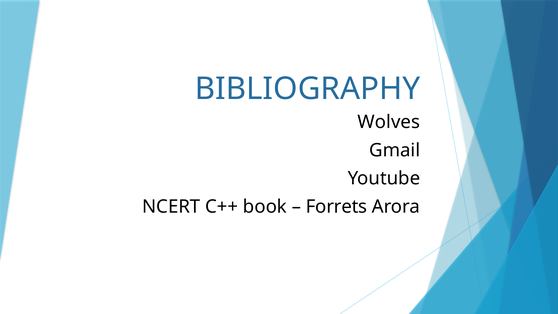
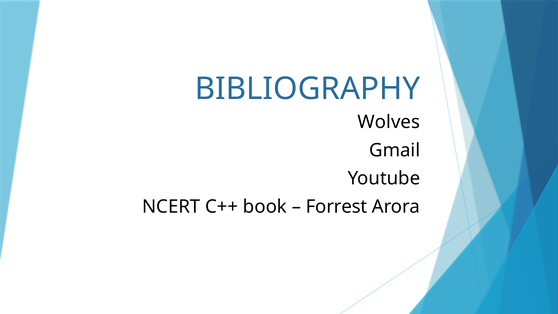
Forrets: Forrets -> Forrest
